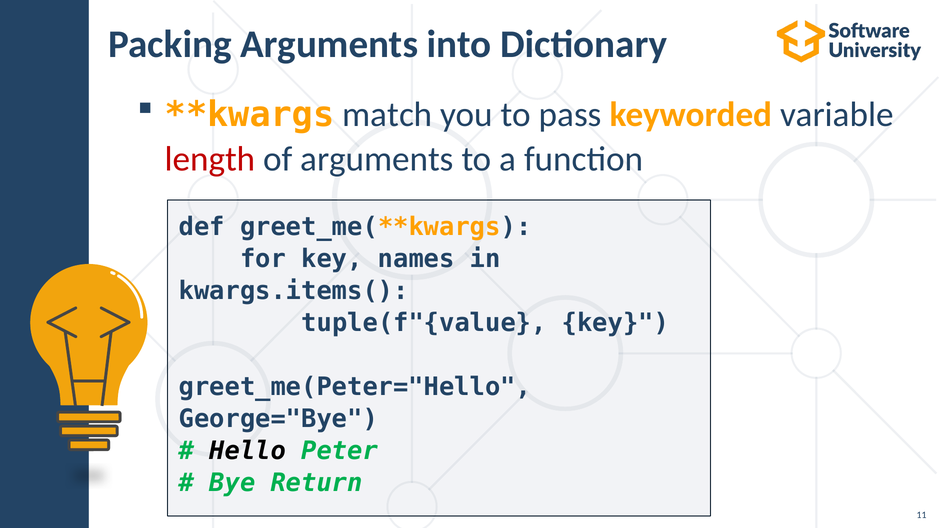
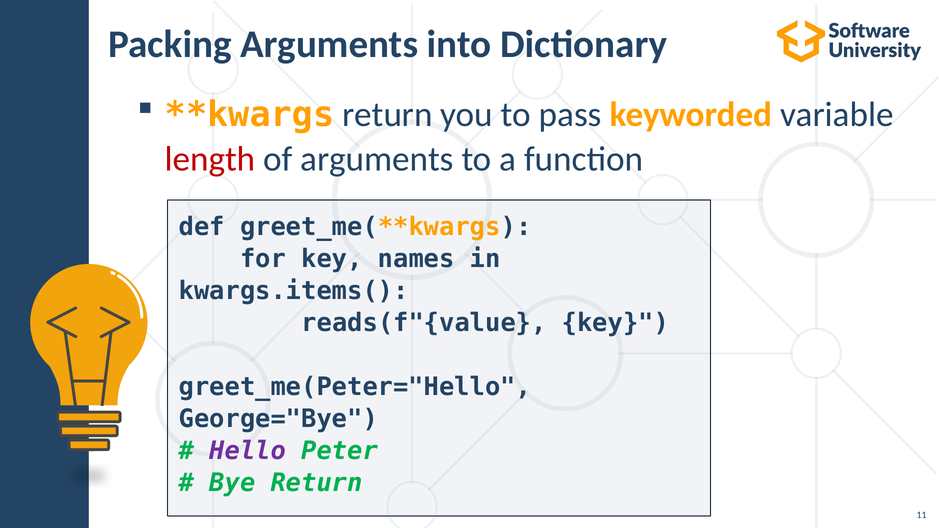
match at (387, 115): match -> return
tuple(f"{value: tuple(f"{value -> reads(f"{value
Hello colour: black -> purple
